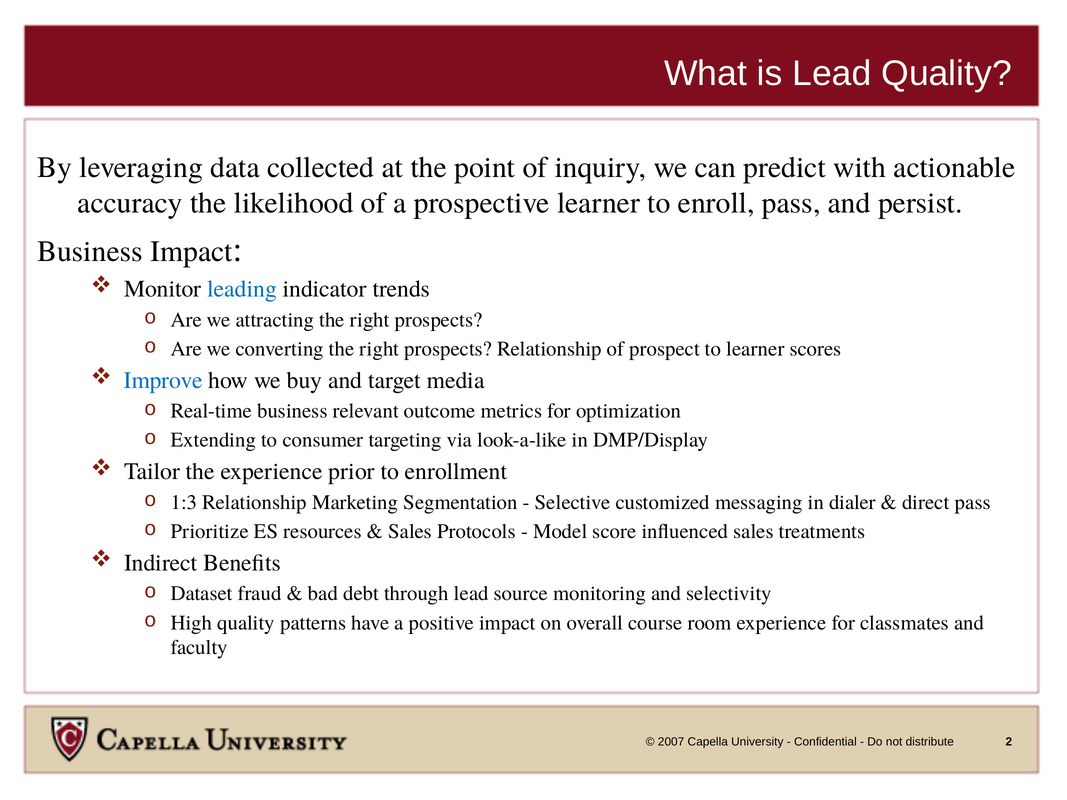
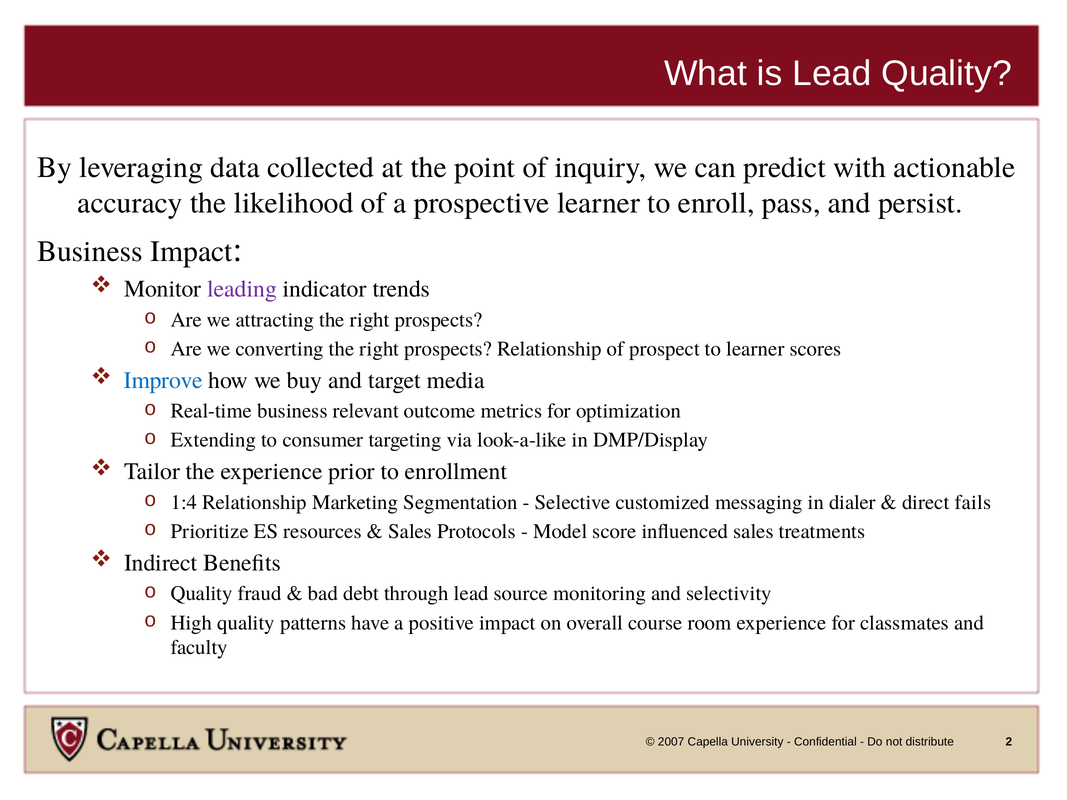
leading colour: blue -> purple
1:3: 1:3 -> 1:4
direct pass: pass -> fails
Dataset at (202, 594): Dataset -> Quality
